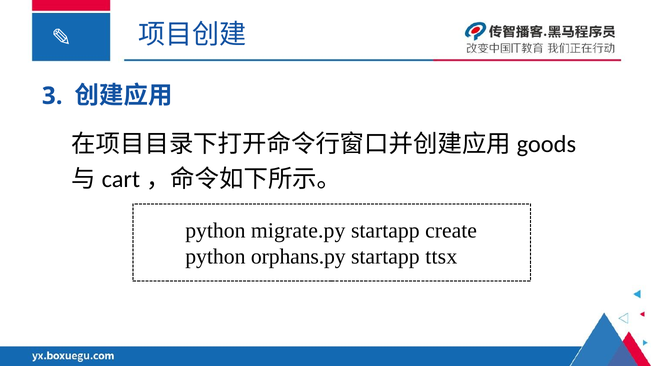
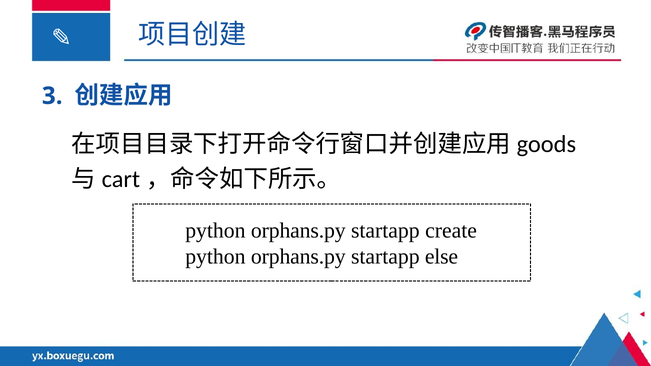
migrate.py at (298, 231): migrate.py -> orphans.py
ttsx: ttsx -> else
